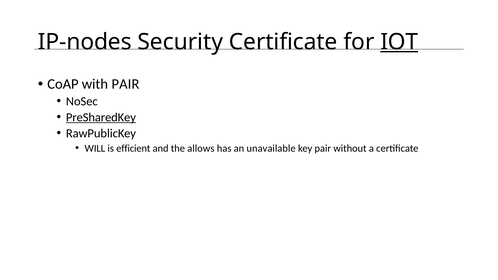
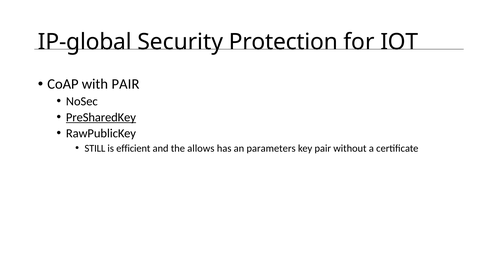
IP-nodes: IP-nodes -> IP-global
Security Certificate: Certificate -> Protection
IOT underline: present -> none
WILL: WILL -> STILL
unavailable: unavailable -> parameters
